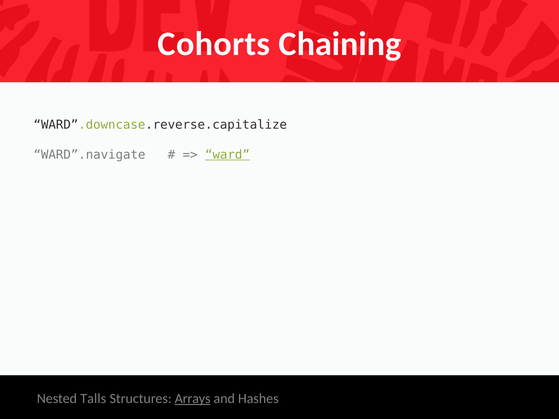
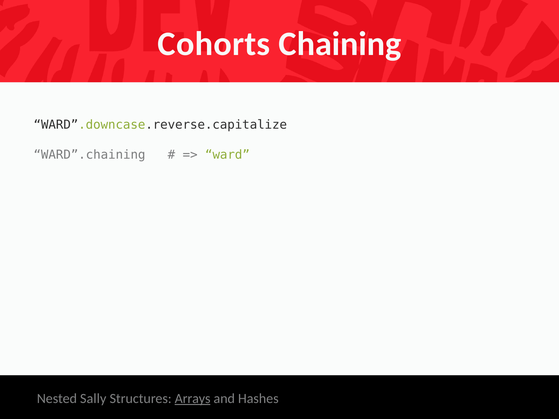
WARD”.navigate: WARD”.navigate -> WARD”.chaining
ward underline: present -> none
Talls: Talls -> Sally
